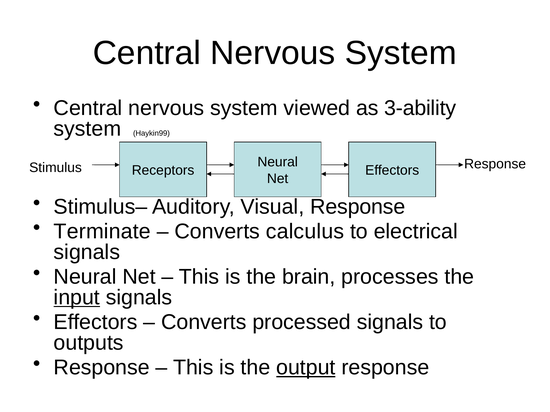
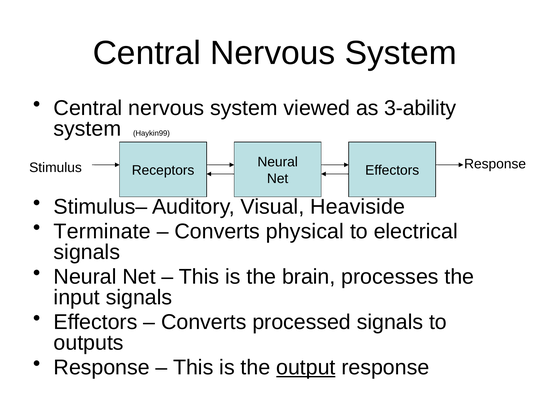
Visual Response: Response -> Heaviside
calculus: calculus -> physical
input underline: present -> none
